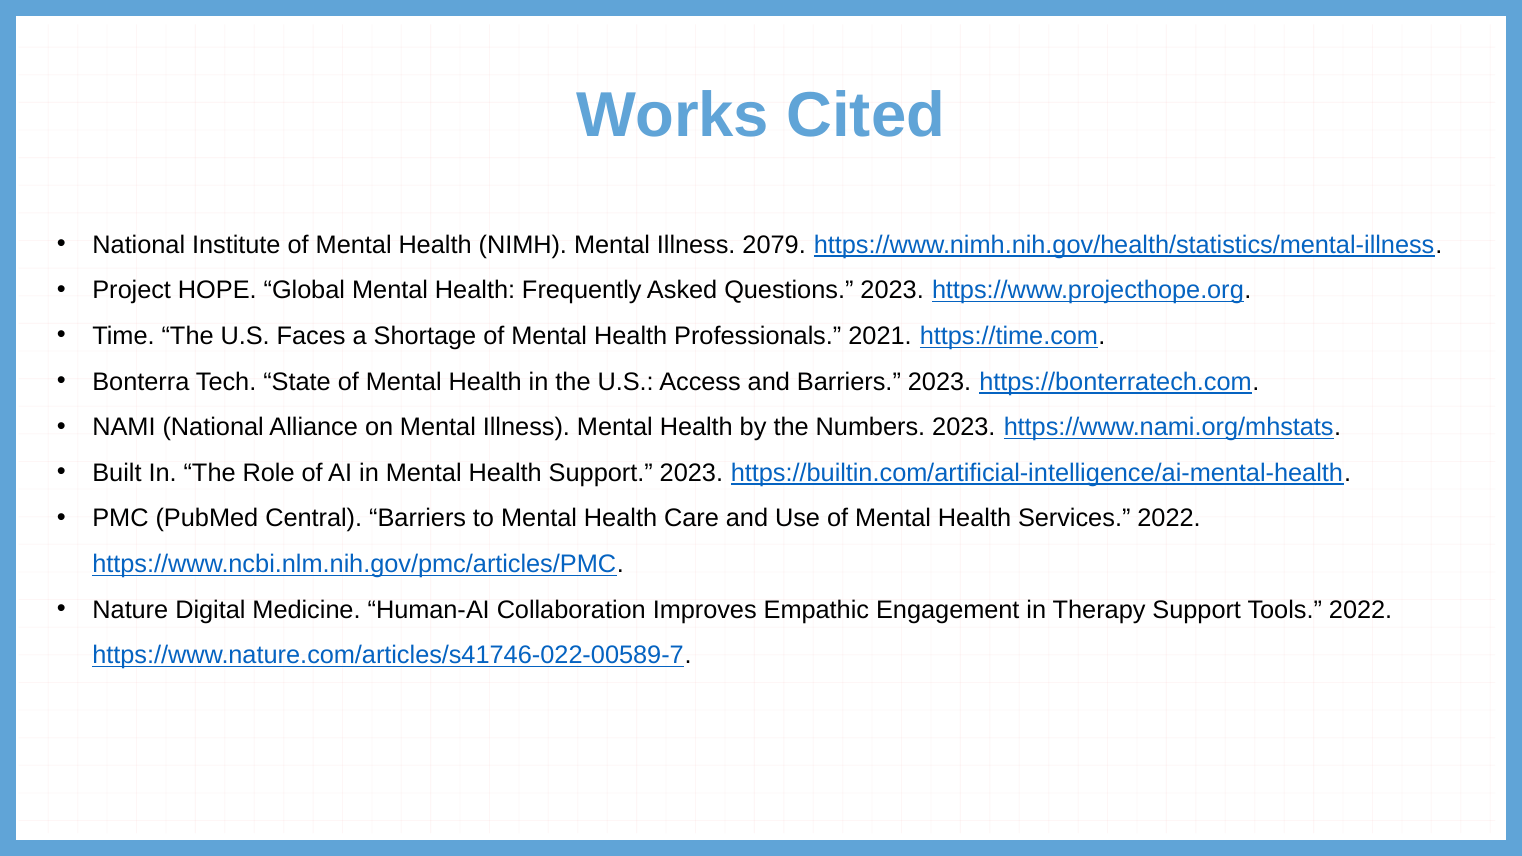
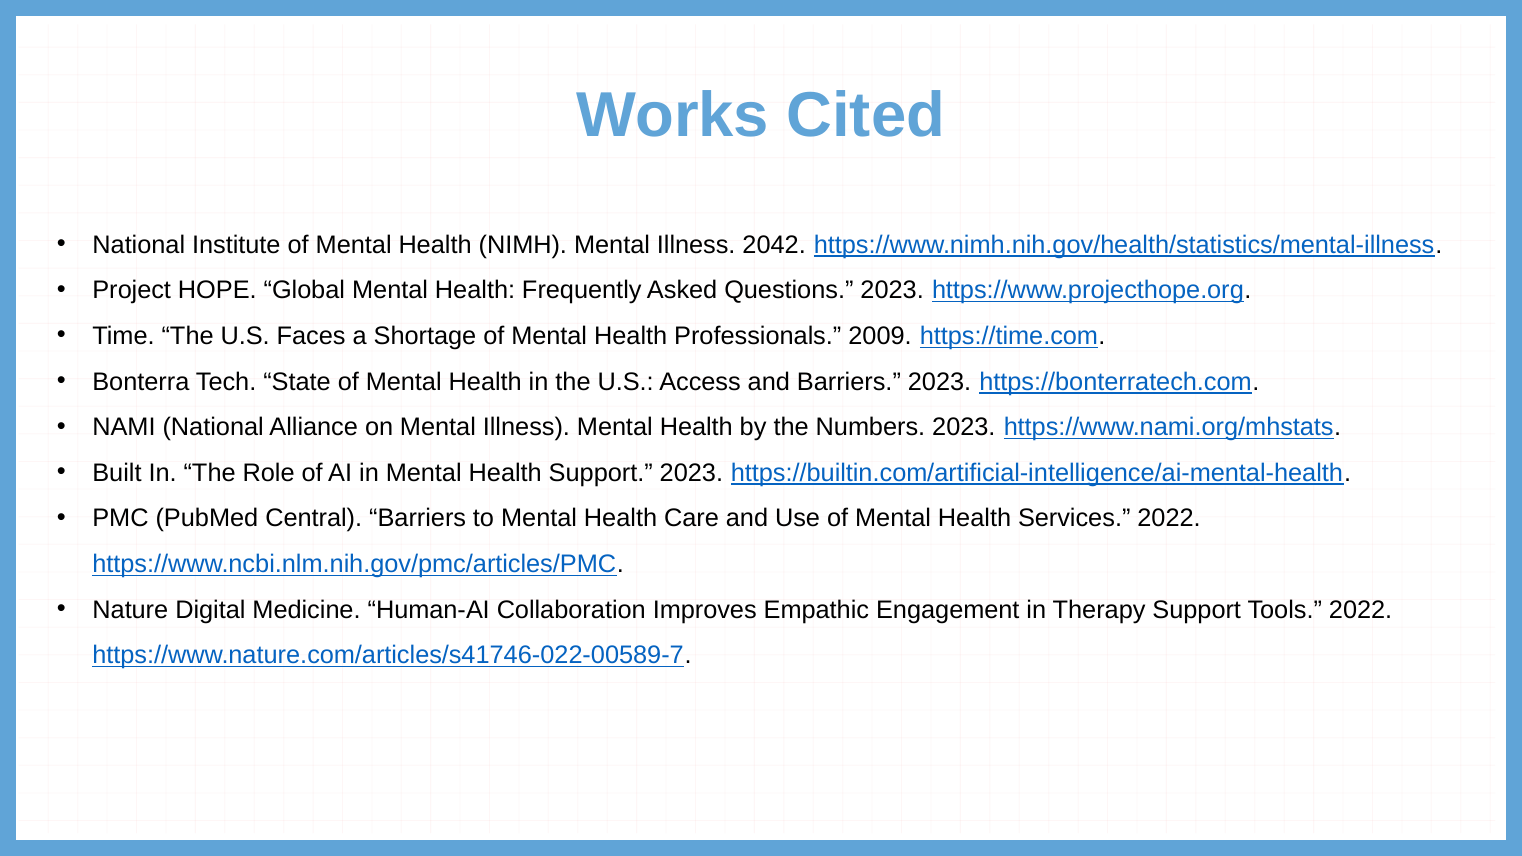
2079: 2079 -> 2042
2021: 2021 -> 2009
